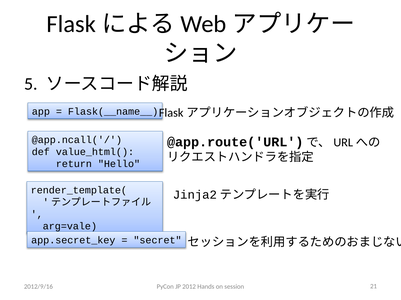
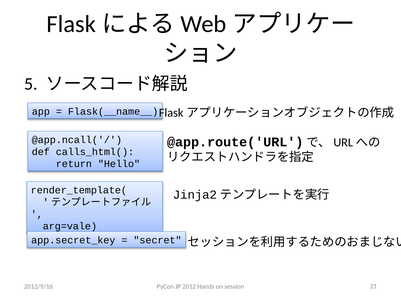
value_html(: value_html( -> calls_html(
